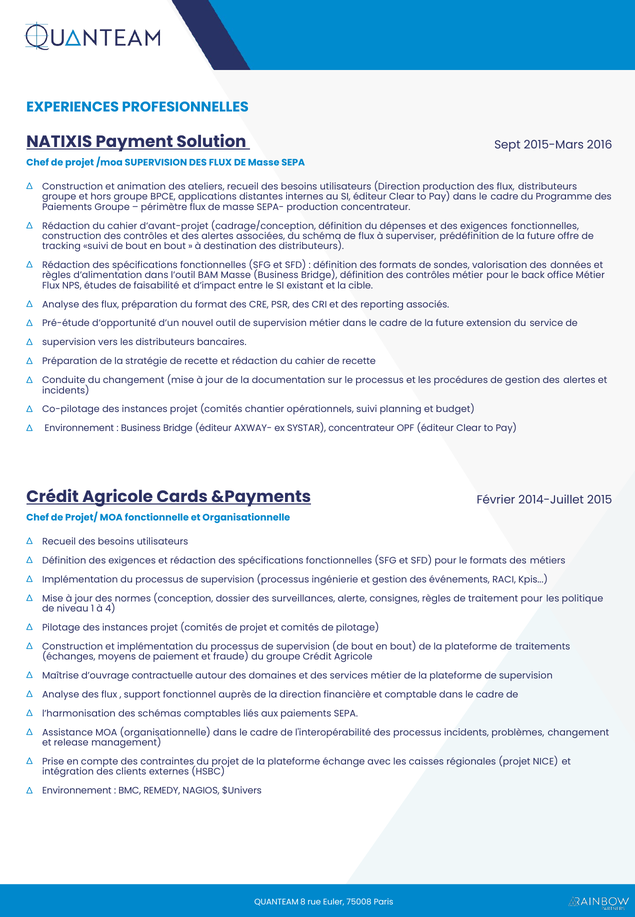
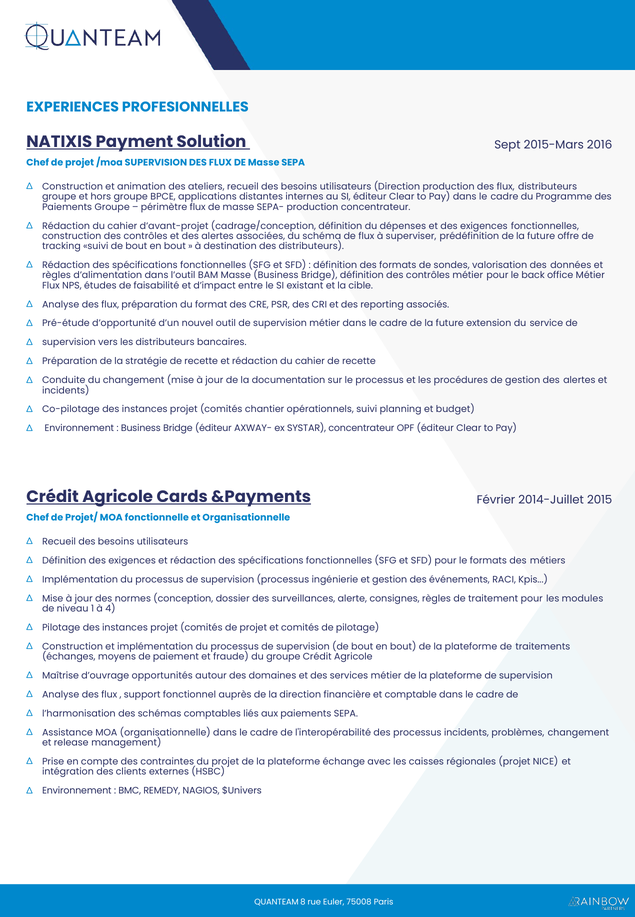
politique: politique -> modules
contractuelle: contractuelle -> opportunités
